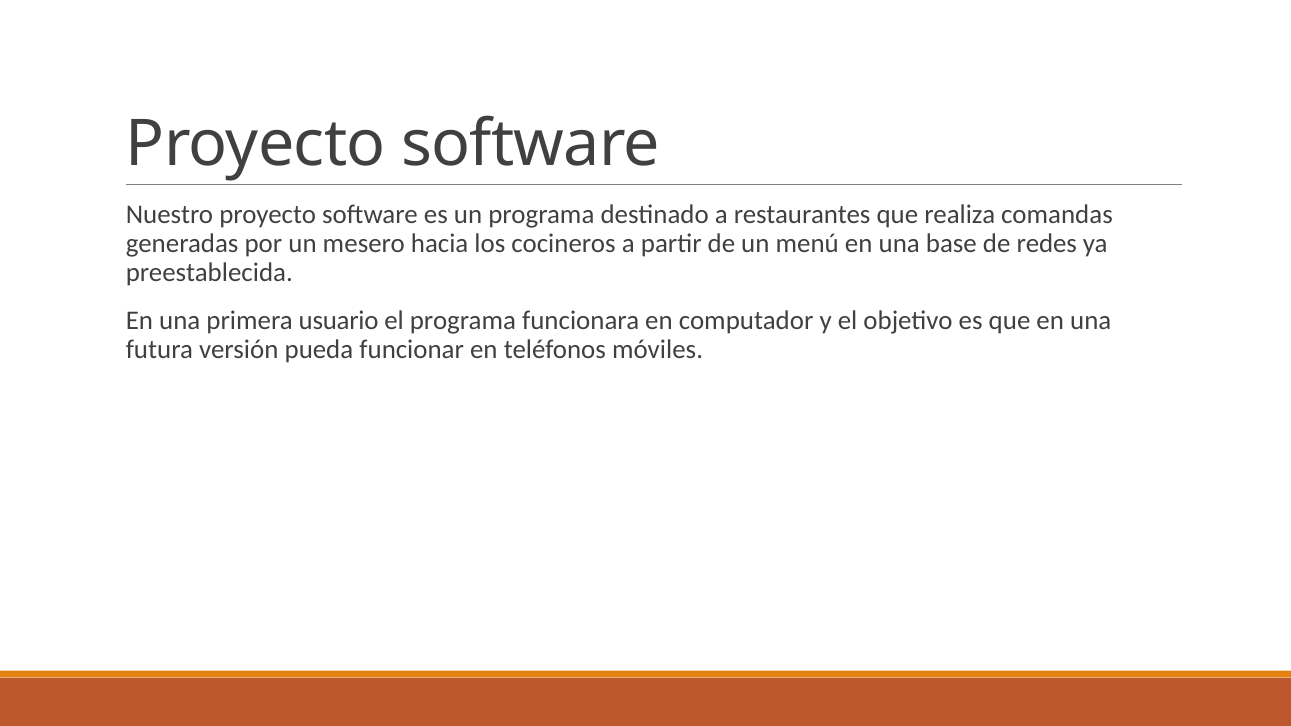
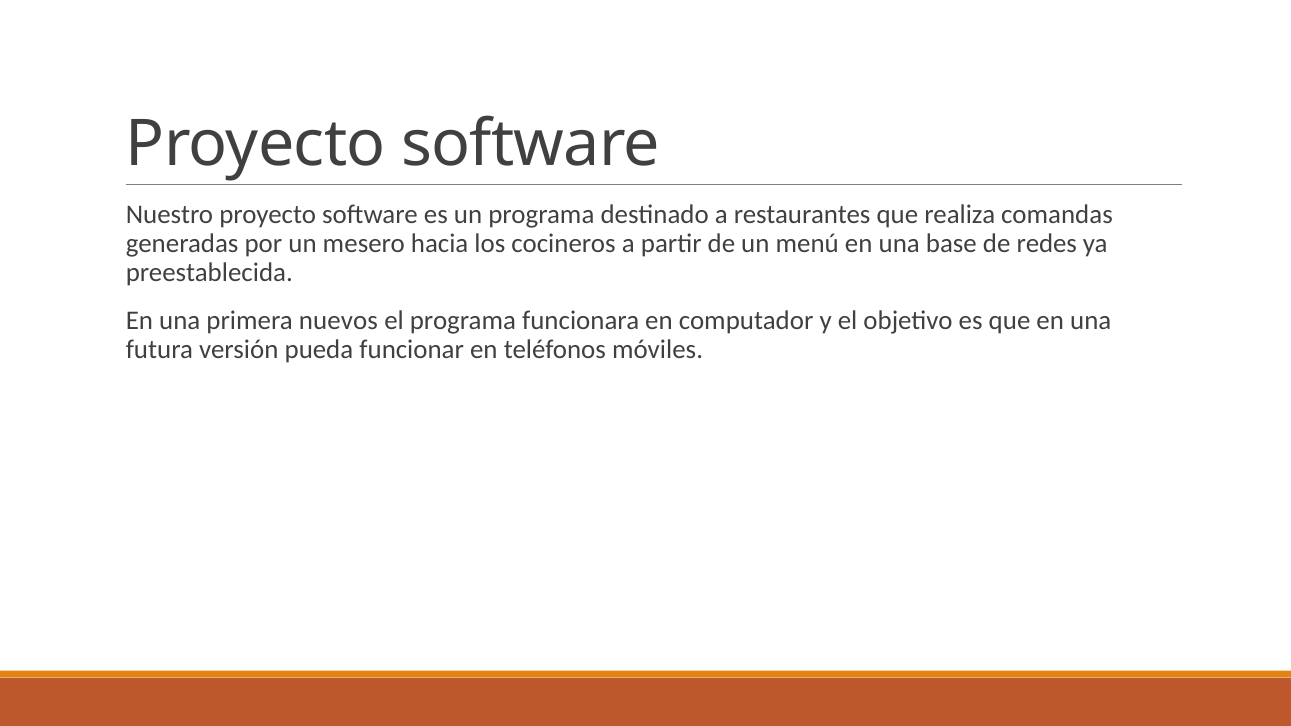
usuario: usuario -> nuevos
